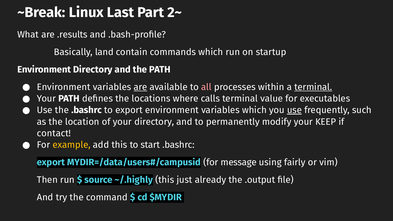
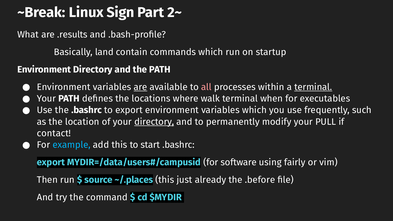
Last: Last -> Sign
calls: calls -> walk
value: value -> when
use at (294, 110) underline: present -> none
directory at (154, 122) underline: none -> present
KEEP: KEEP -> PULL
example colour: yellow -> light blue
message: message -> software
~/.highly: ~/.highly -> ~/.places
.output: .output -> .before
